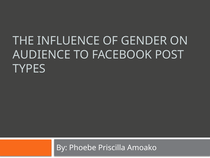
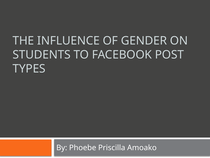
AUDIENCE: AUDIENCE -> STUDENTS
